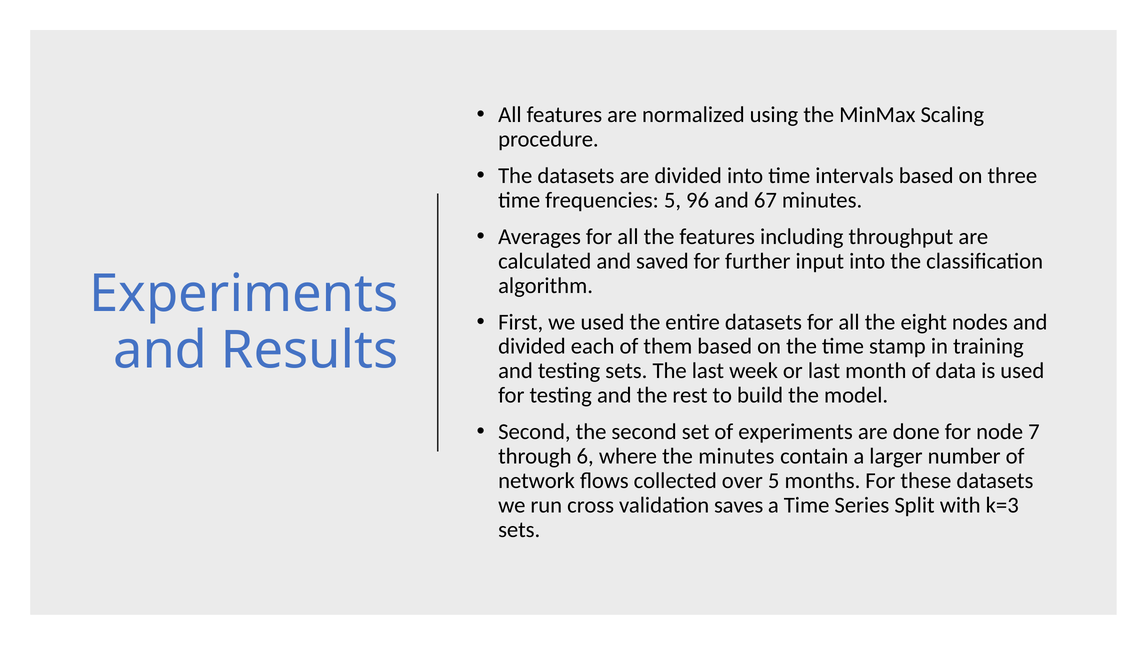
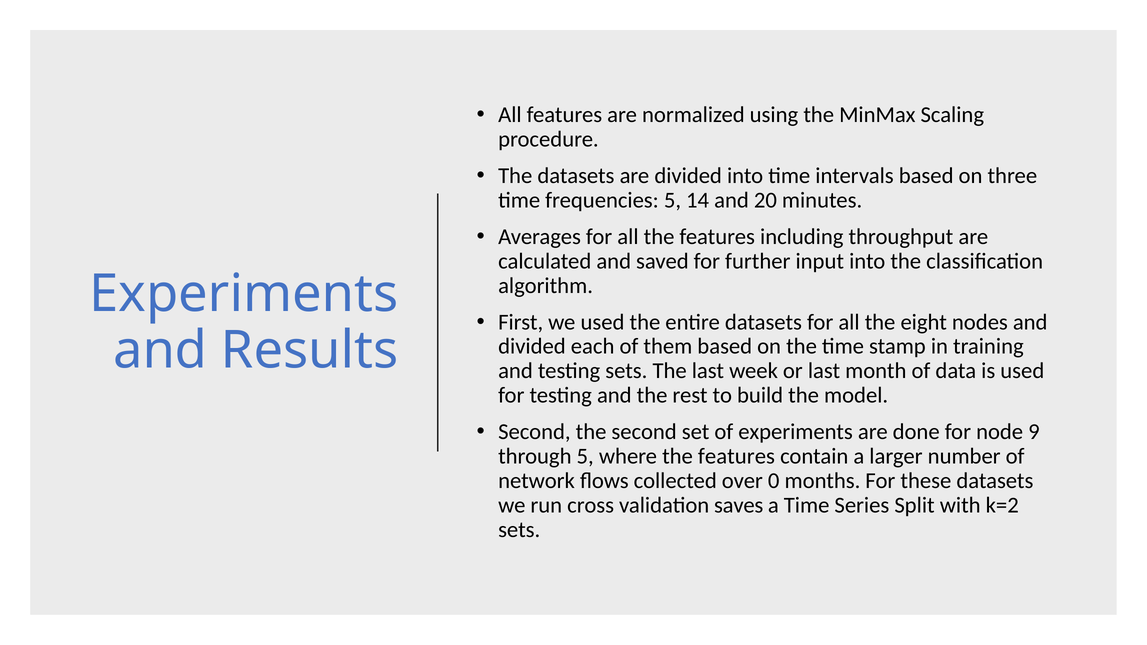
96: 96 -> 14
67: 67 -> 20
7: 7 -> 9
through 6: 6 -> 5
where the minutes: minutes -> features
over 5: 5 -> 0
k=3: k=3 -> k=2
